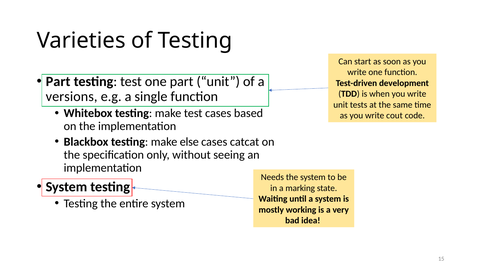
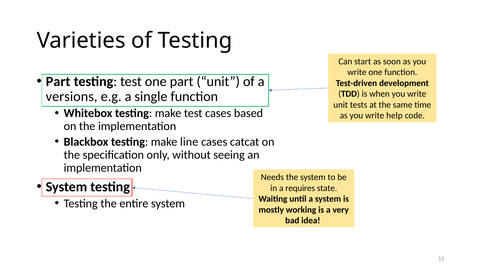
cout: cout -> help
else: else -> line
marking: marking -> requires
